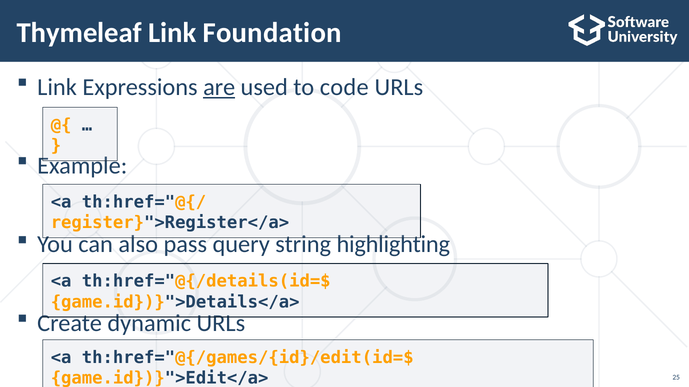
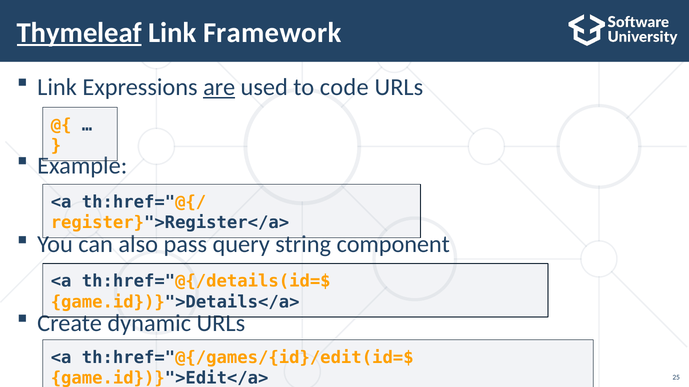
Thymeleaf underline: none -> present
Foundation: Foundation -> Framework
highlighting: highlighting -> component
